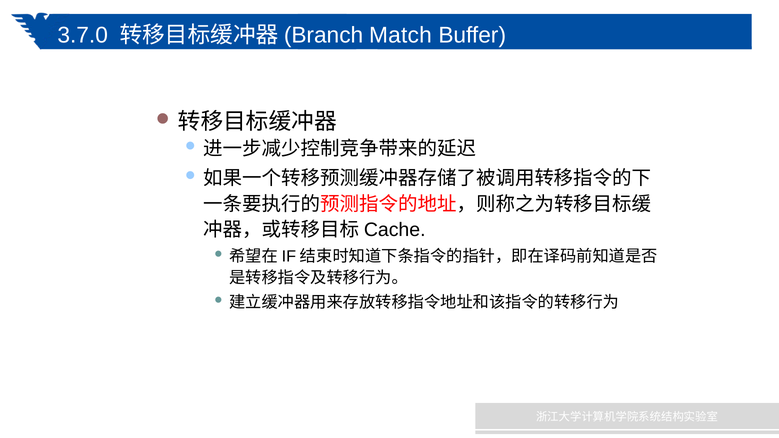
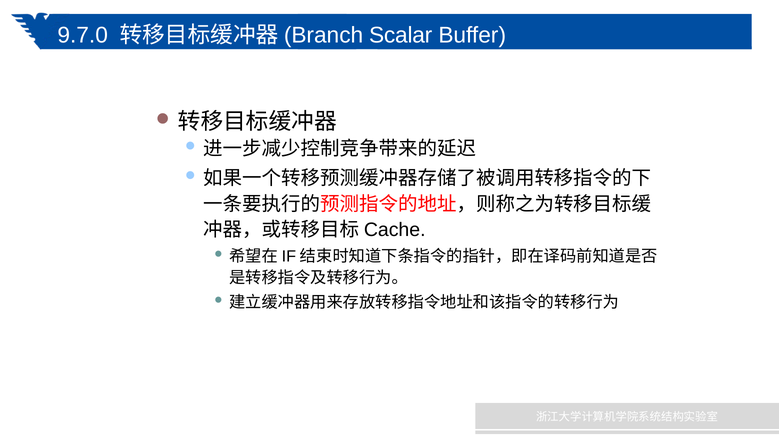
3.7.0: 3.7.0 -> 9.7.0
Match: Match -> Scalar
